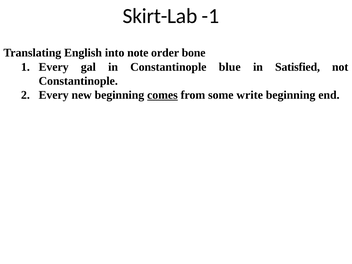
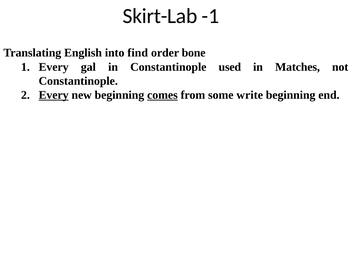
note: note -> find
blue: blue -> used
Satisfied: Satisfied -> Matches
Every at (54, 95) underline: none -> present
